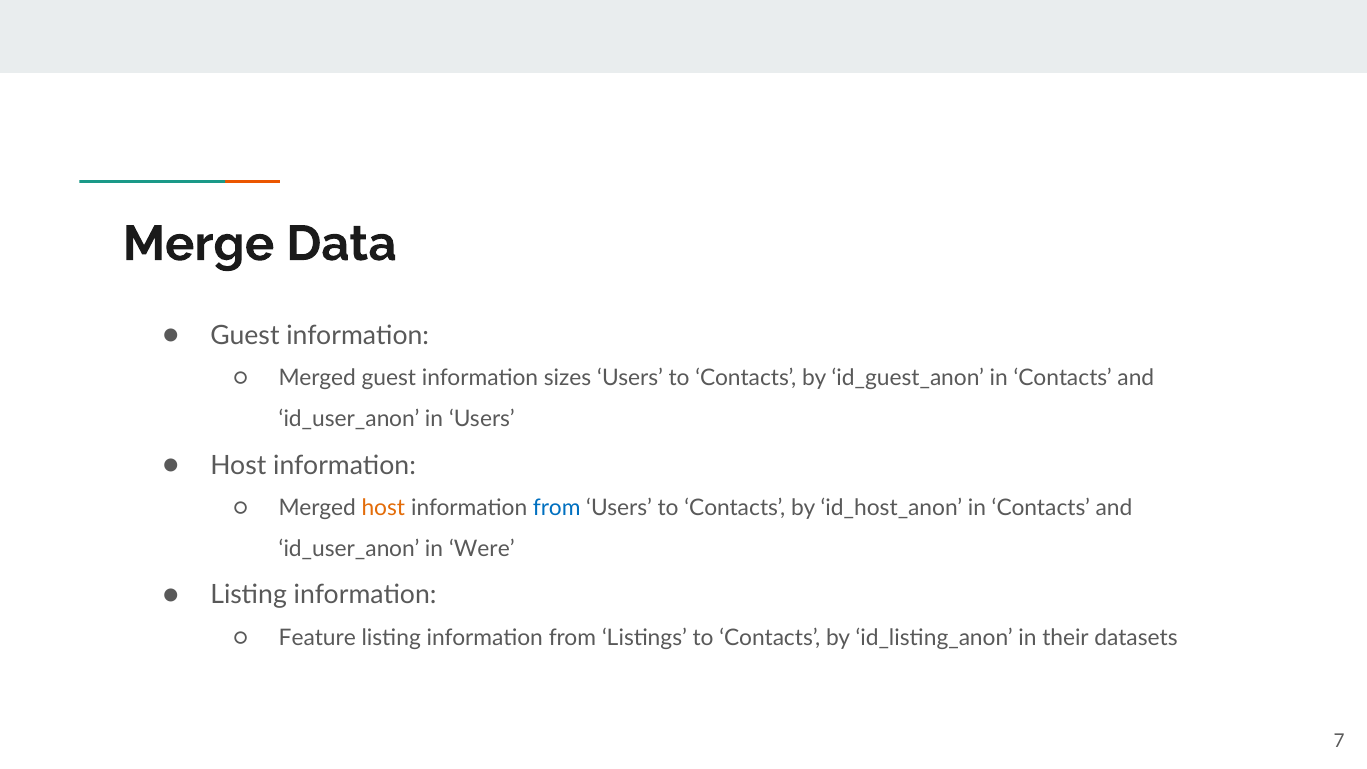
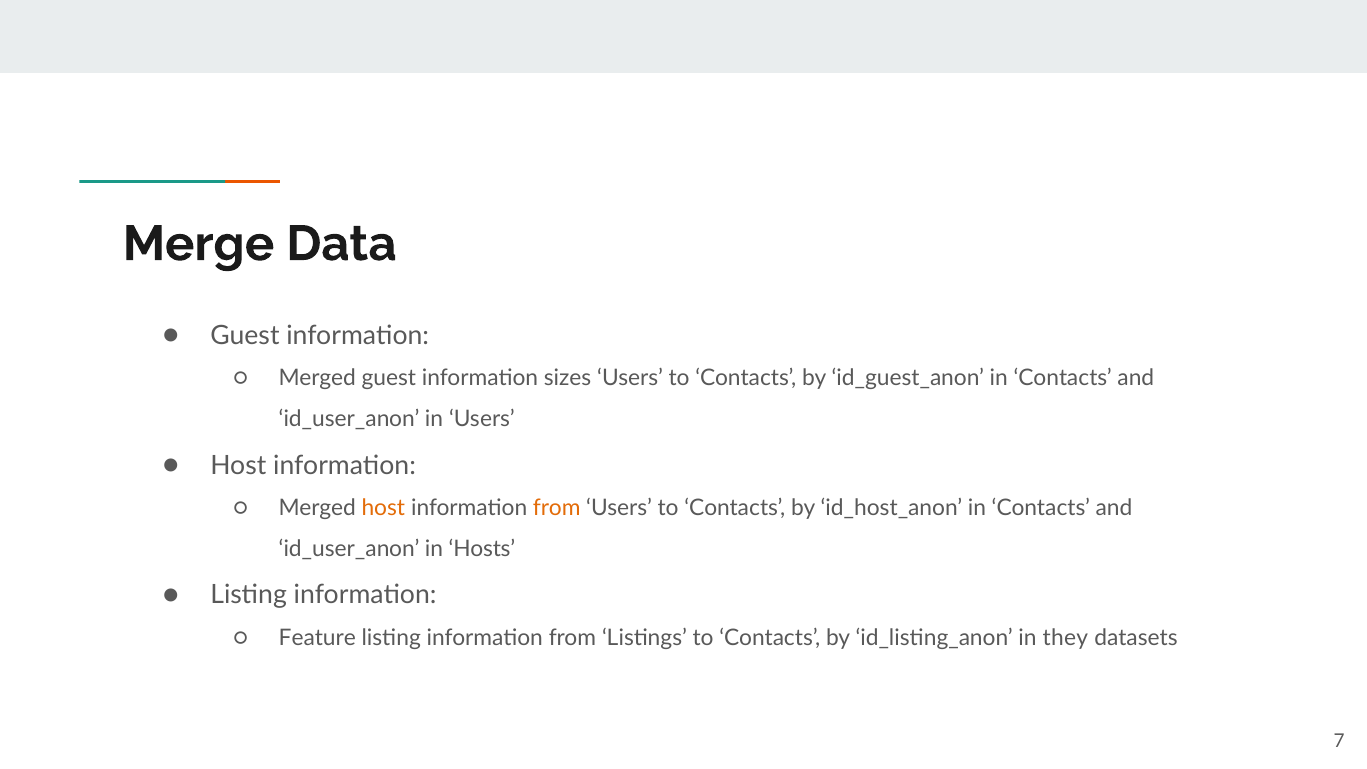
from at (557, 508) colour: blue -> orange
Were: Were -> Hosts
their: their -> they
